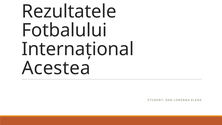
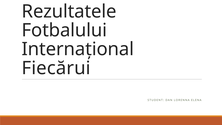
Acestea: Acestea -> Fiecărui
